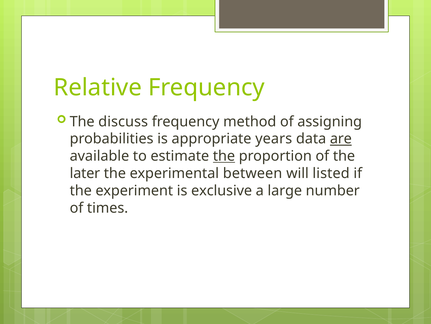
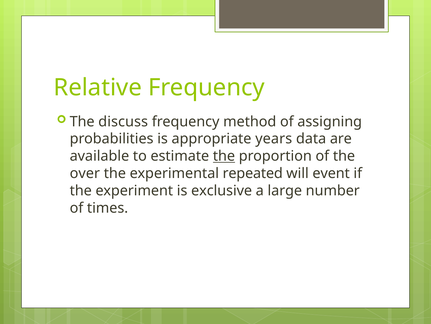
are underline: present -> none
later: later -> over
between: between -> repeated
listed: listed -> event
